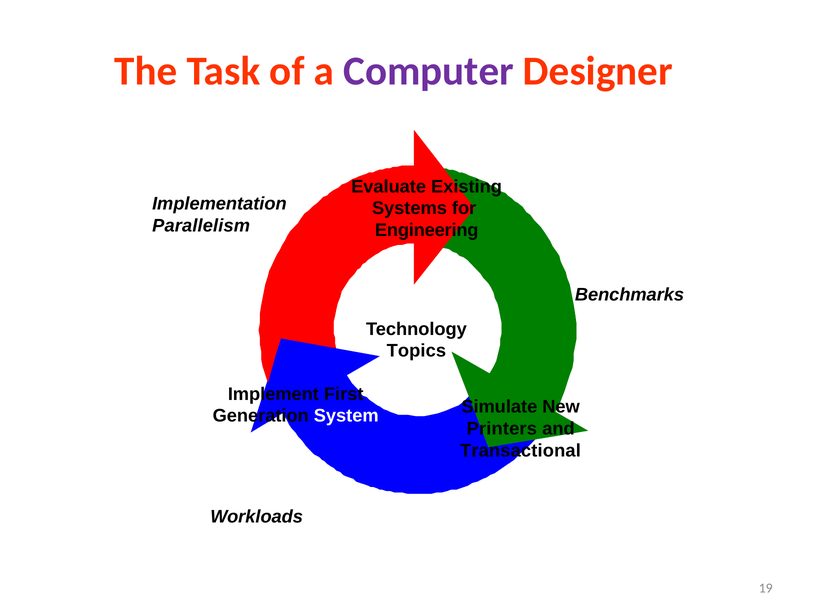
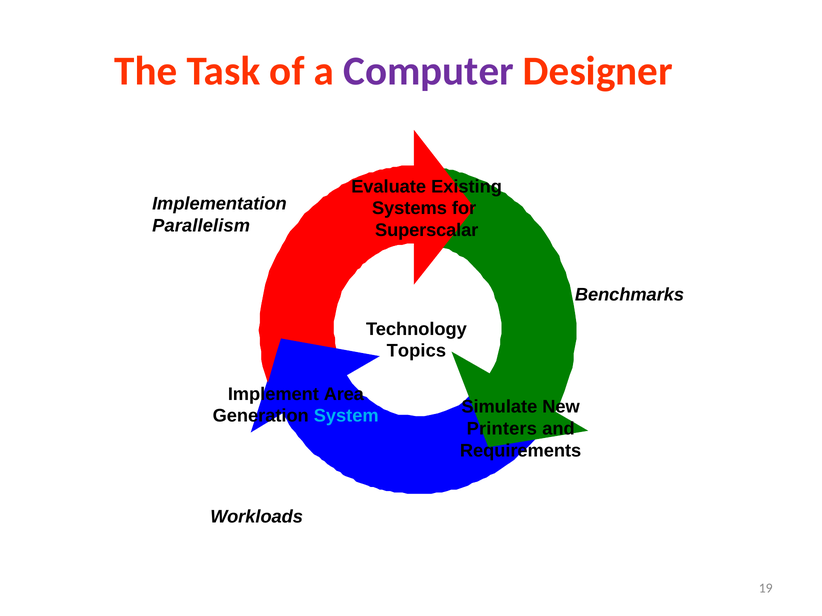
Engineering: Engineering -> Superscalar
First: First -> Area
System colour: white -> light blue
Transactional: Transactional -> Requirements
